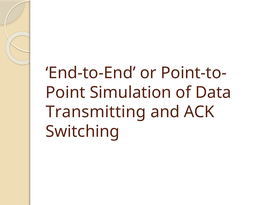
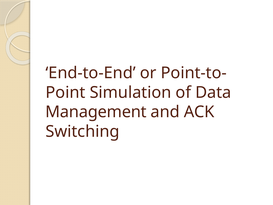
Transmitting: Transmitting -> Management
